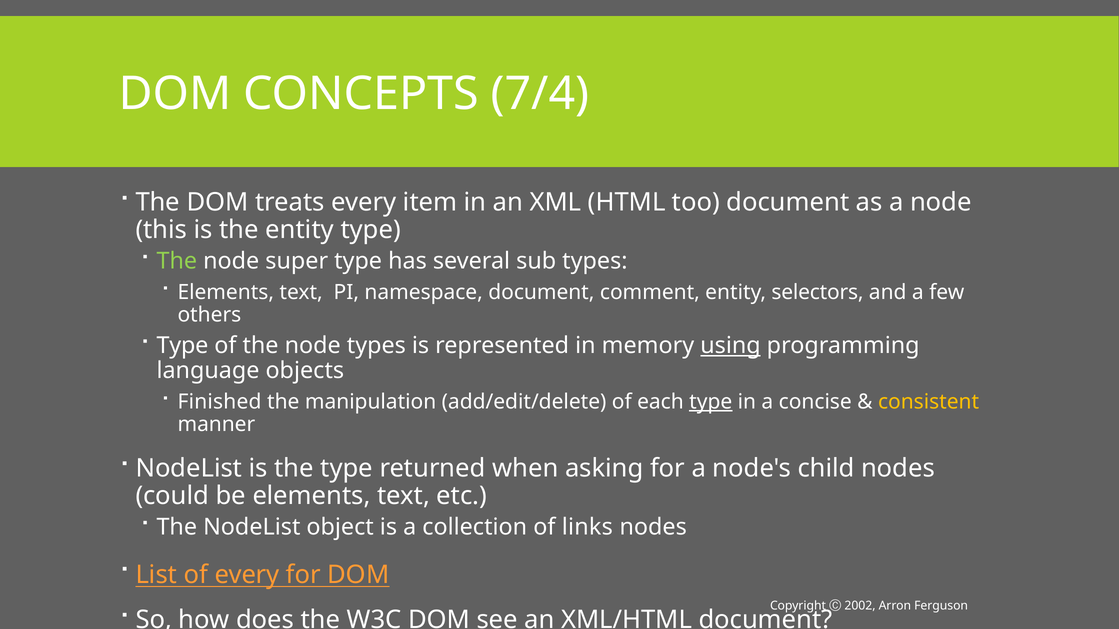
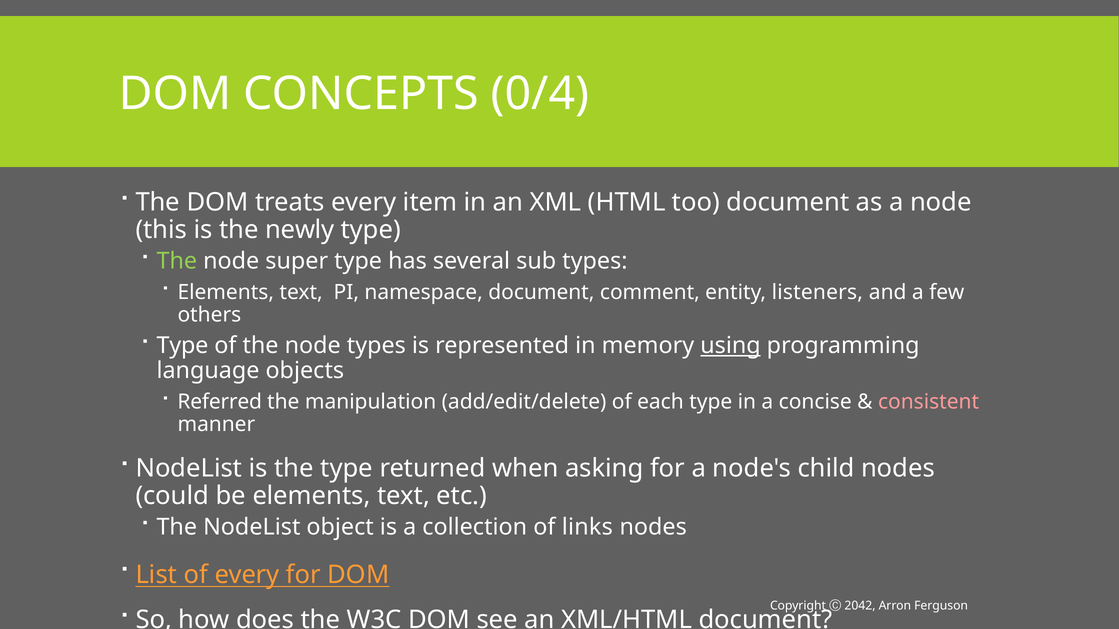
7/4: 7/4 -> 0/4
the entity: entity -> newly
selectors: selectors -> listeners
Finished: Finished -> Referred
type at (711, 402) underline: present -> none
consistent colour: yellow -> pink
2002: 2002 -> 2042
